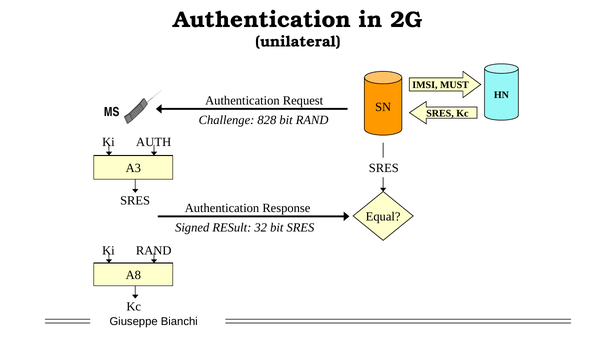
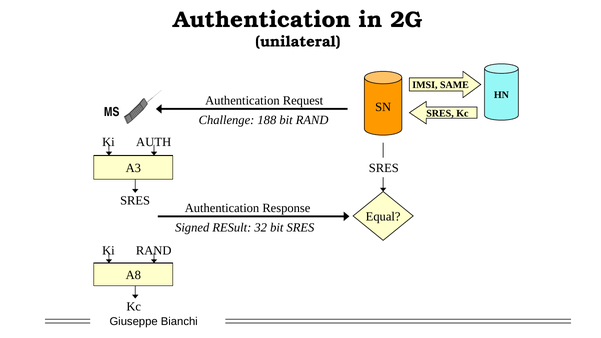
MUST: MUST -> SAME
828: 828 -> 188
